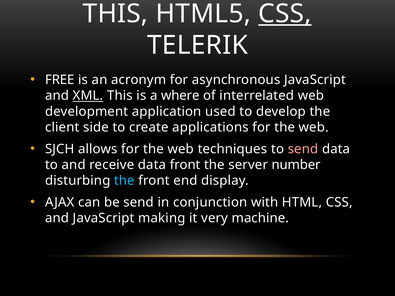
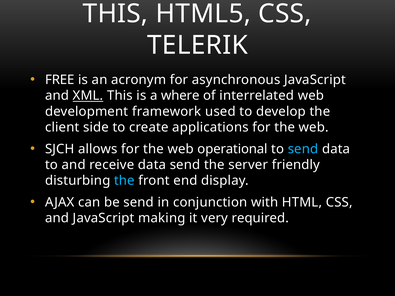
CSS at (285, 14) underline: present -> none
application: application -> framework
techniques: techniques -> operational
send at (303, 149) colour: pink -> light blue
data front: front -> send
number: number -> friendly
machine: machine -> required
